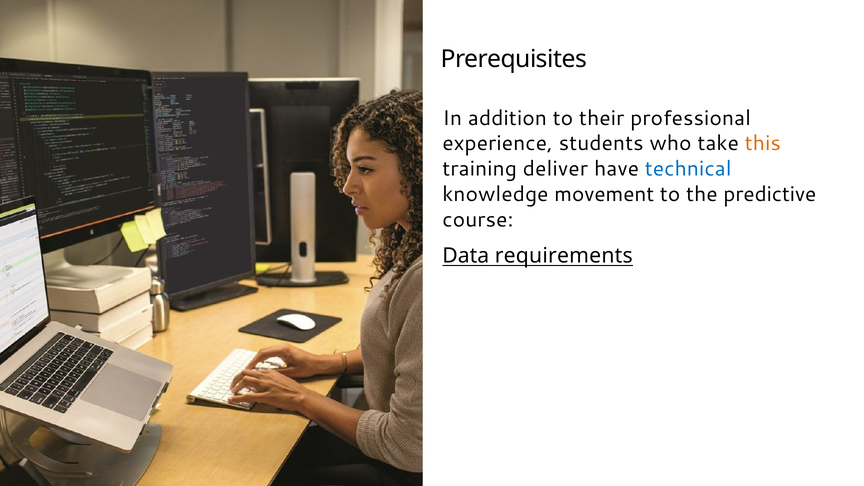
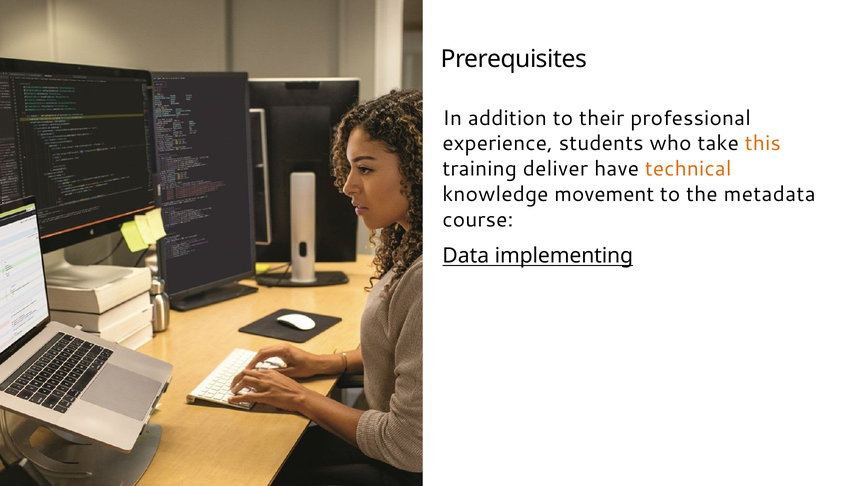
technical colour: blue -> orange
predictive: predictive -> metadata
requirements: requirements -> implementing
